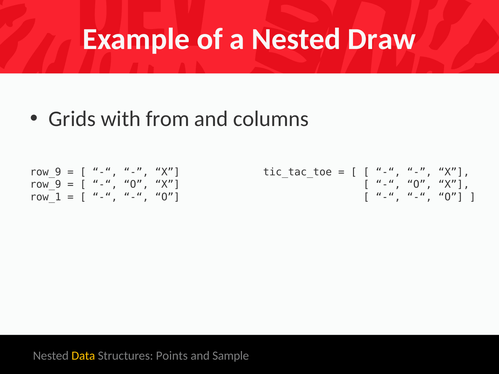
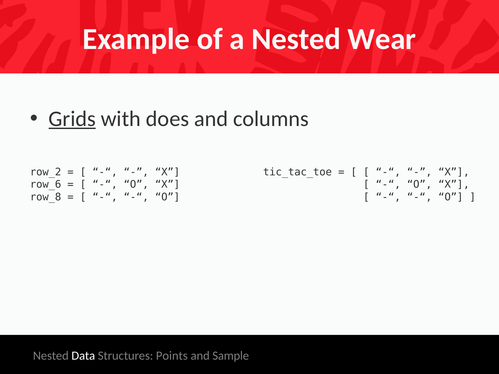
Draw: Draw -> Wear
Grids underline: none -> present
from: from -> does
row_9 at (46, 172): row_9 -> row_2
row_9 at (46, 185): row_9 -> row_6
row_1: row_1 -> row_8
Data colour: yellow -> white
